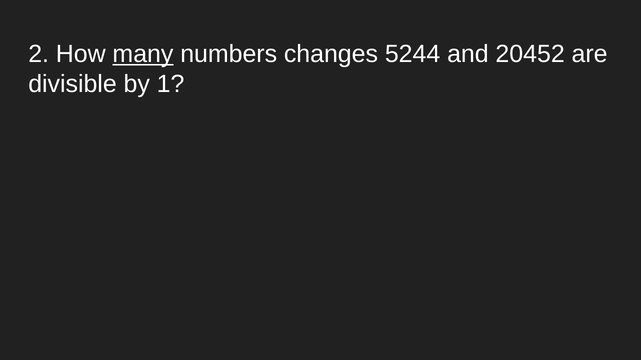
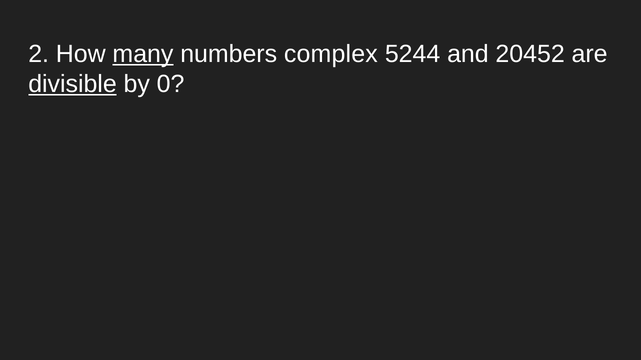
changes: changes -> complex
divisible underline: none -> present
1: 1 -> 0
